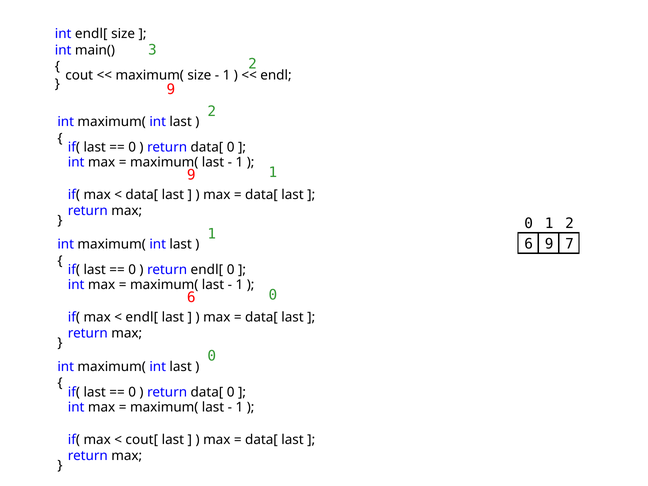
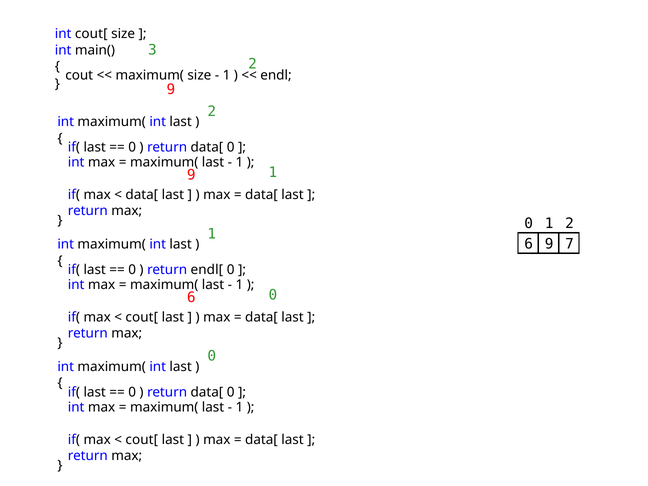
int endl[: endl[ -> cout[
endl[ at (142, 317): endl[ -> cout[
